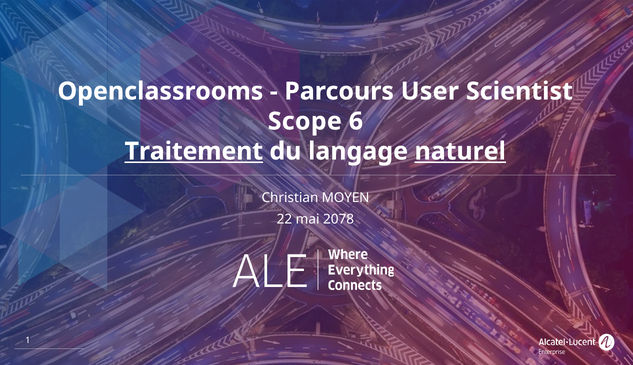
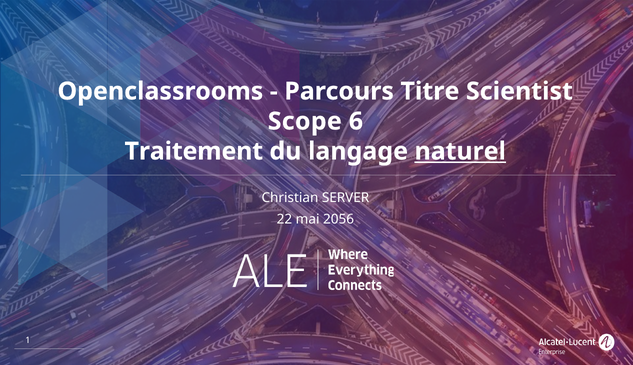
User: User -> Titre
Traitement underline: present -> none
MOYEN: MOYEN -> SERVER
2078: 2078 -> 2056
